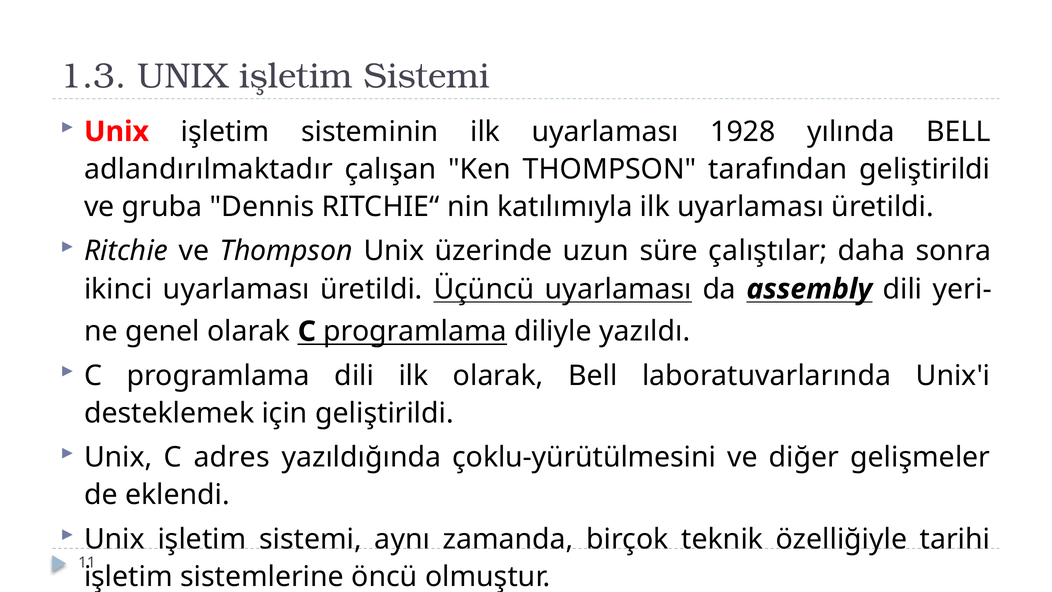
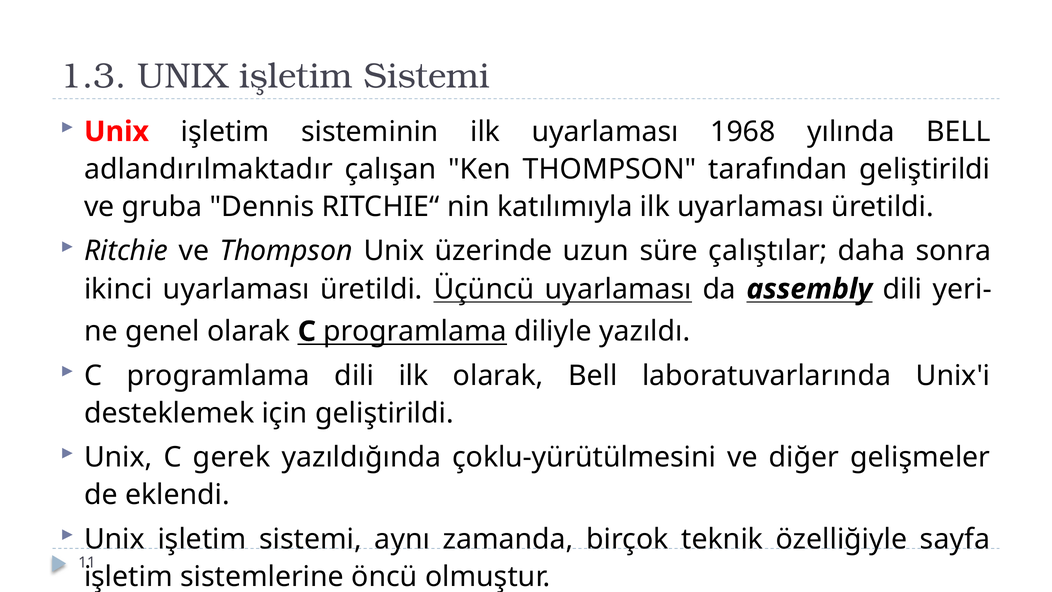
1928: 1928 -> 1968
adres: adres -> gerek
tarihi: tarihi -> sayfa
